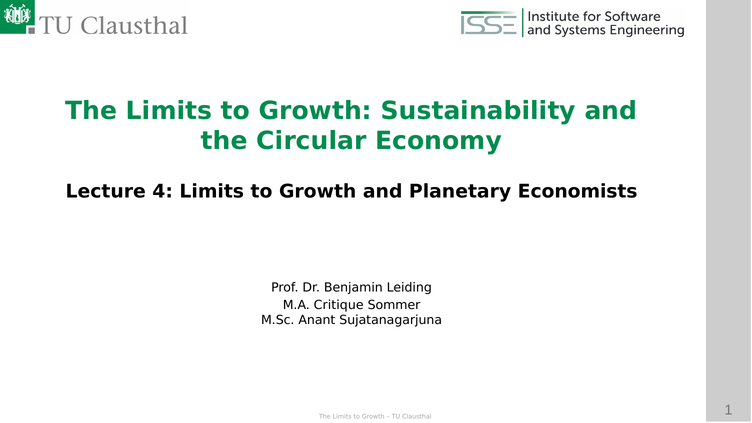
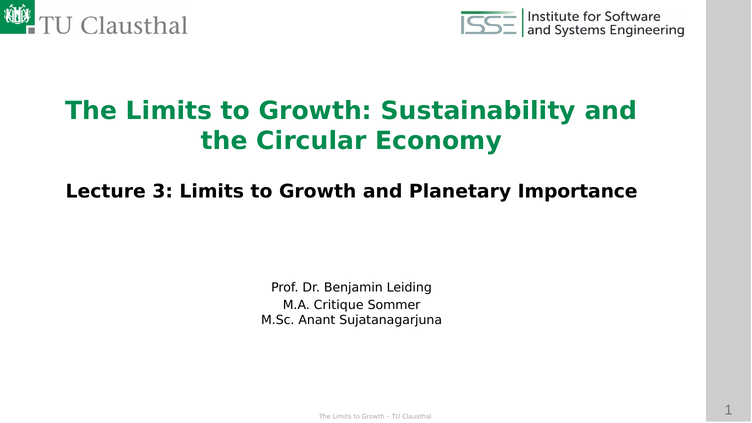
4: 4 -> 3
Economists: Economists -> Importance
